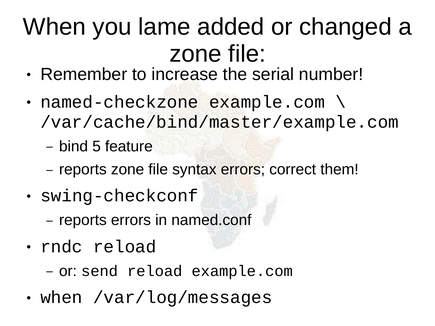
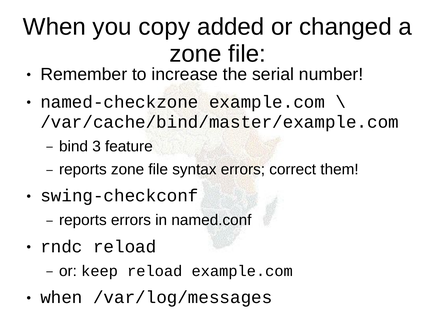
lame: lame -> copy
5: 5 -> 3
send: send -> keep
